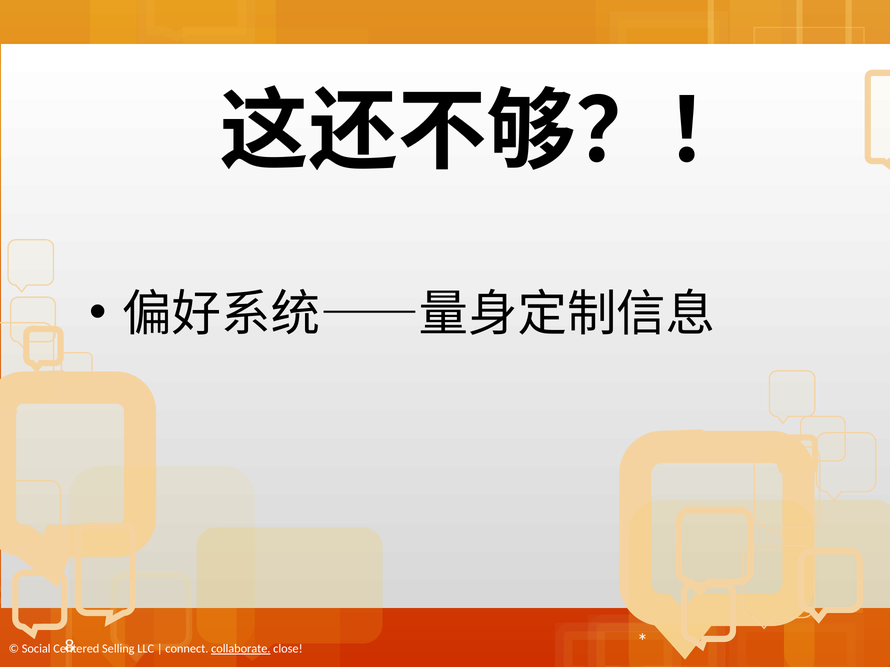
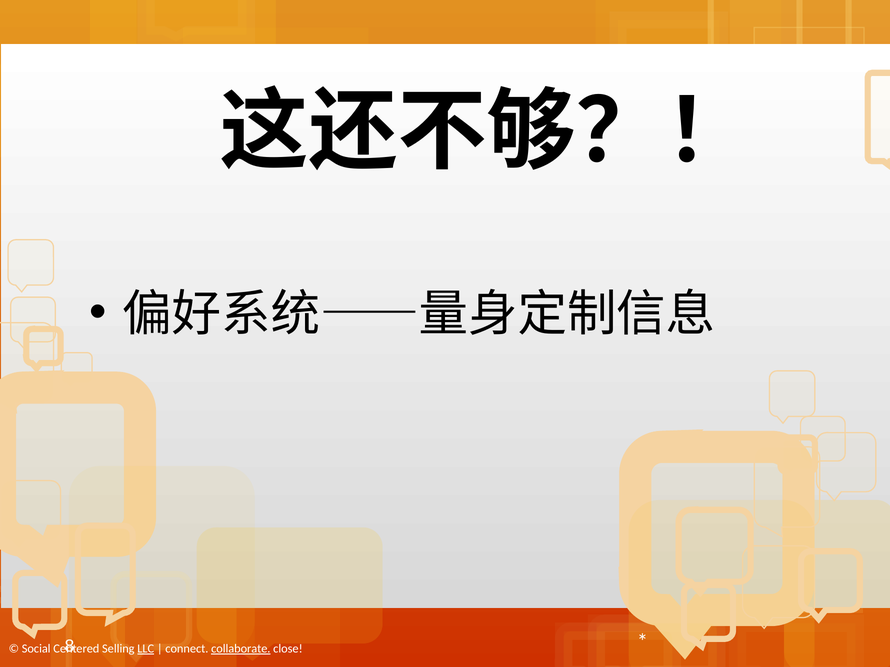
LLC underline: none -> present
